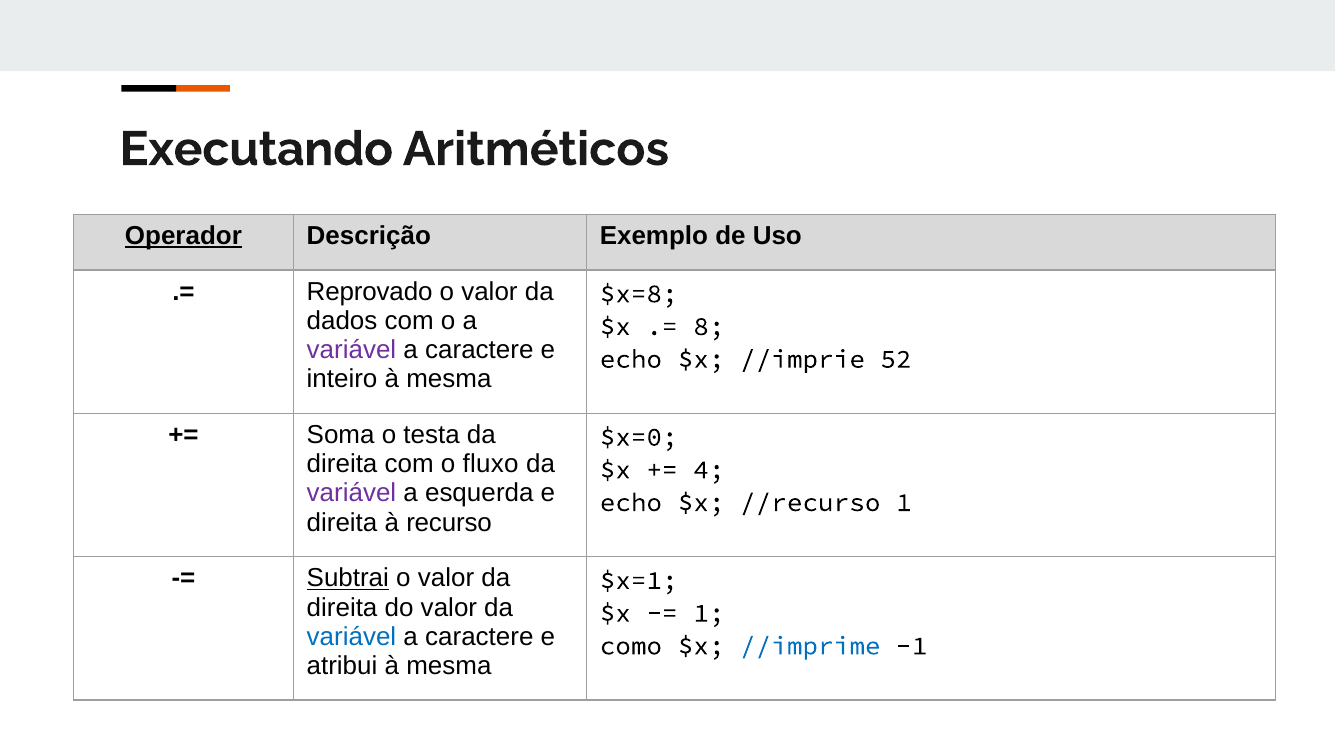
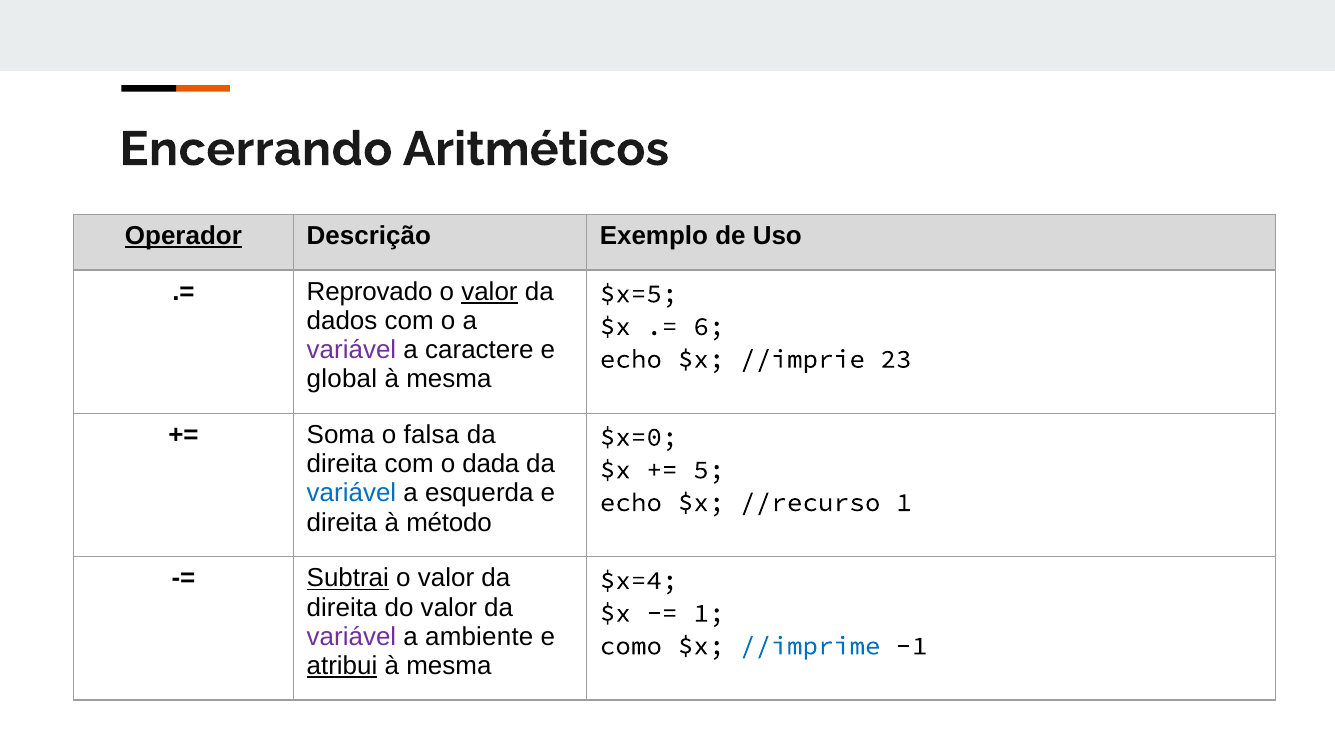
Executando: Executando -> Encerrando
valor at (489, 292) underline: none -> present
$x=8: $x=8 -> $x=5
8: 8 -> 6
52: 52 -> 23
inteiro: inteiro -> global
testa: testa -> falsa
fluxo: fluxo -> dada
4: 4 -> 5
variável at (351, 493) colour: purple -> blue
recurso: recurso -> método
$x=1: $x=1 -> $x=4
variável at (351, 637) colour: blue -> purple
caractere at (479, 637): caractere -> ambiente
atribui underline: none -> present
